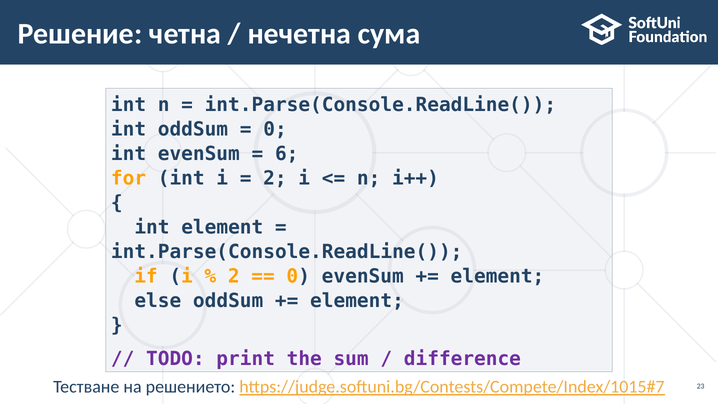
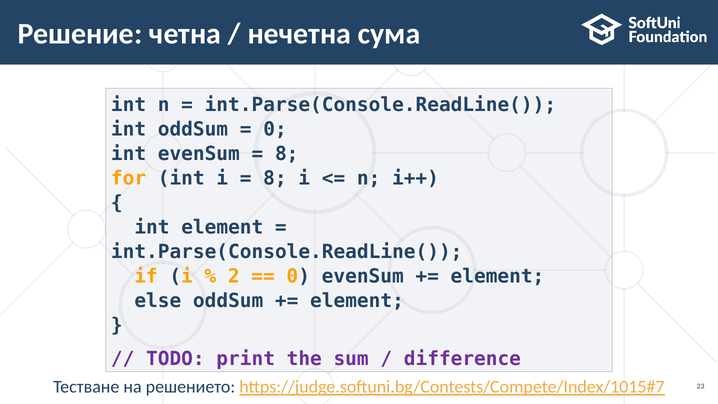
6 at (287, 154): 6 -> 8
2 at (275, 178): 2 -> 8
